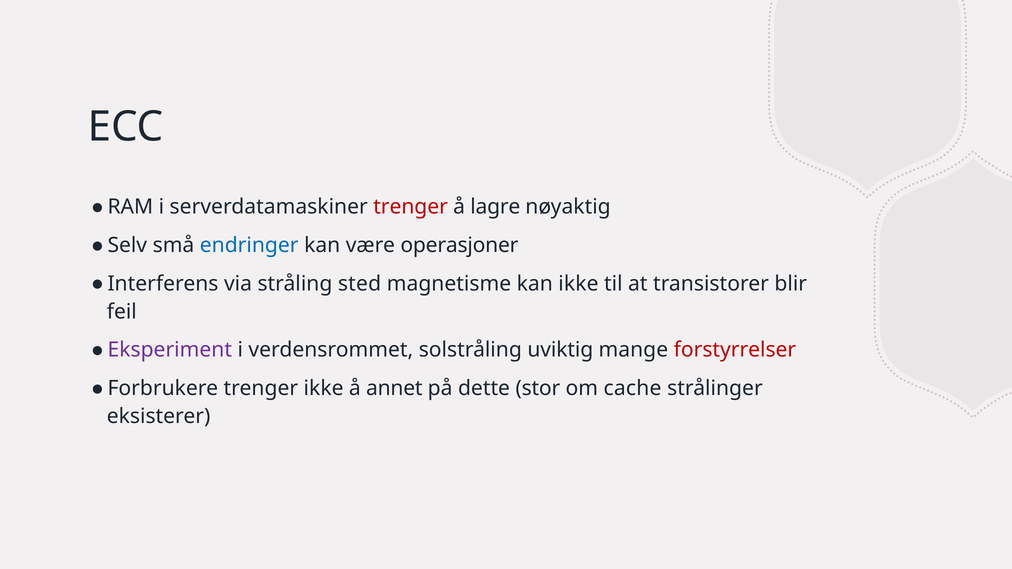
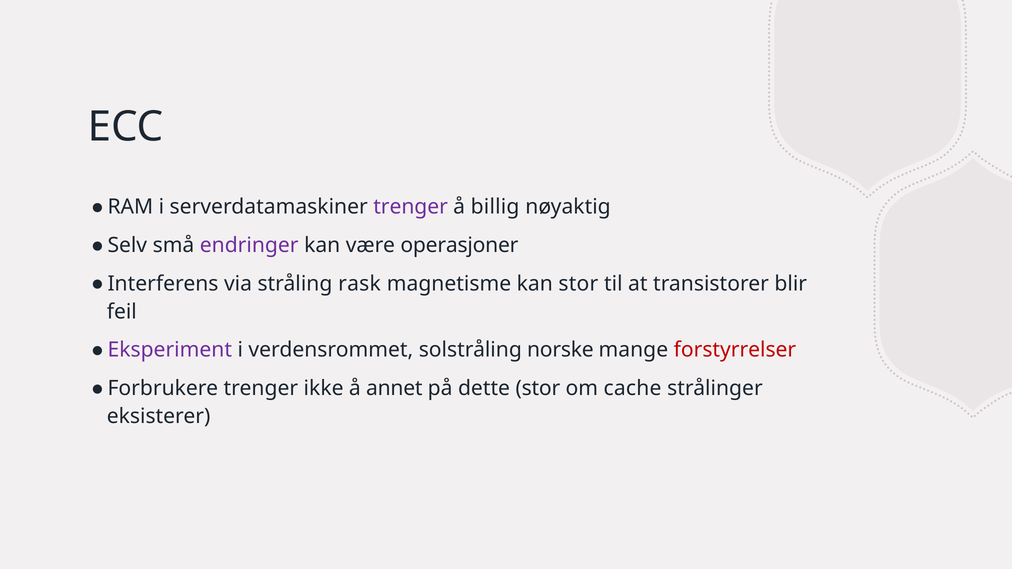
trenger at (411, 207) colour: red -> purple
lagre: lagre -> billig
endringer colour: blue -> purple
sted: sted -> rask
kan ikke: ikke -> stor
uviktig: uviktig -> norske
